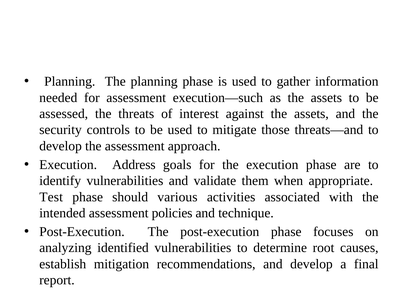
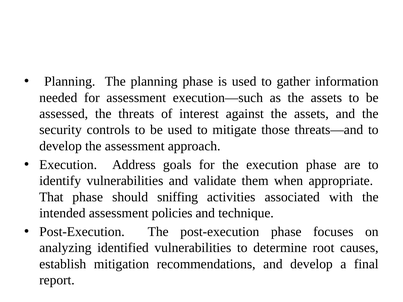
Test: Test -> That
various: various -> sniffing
